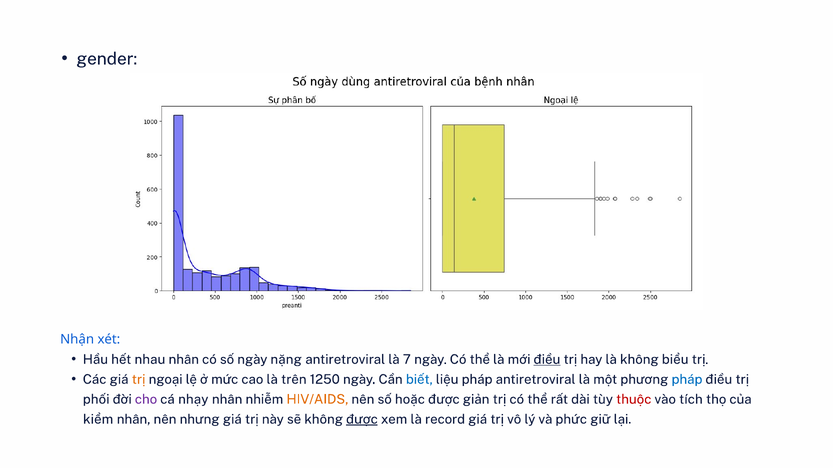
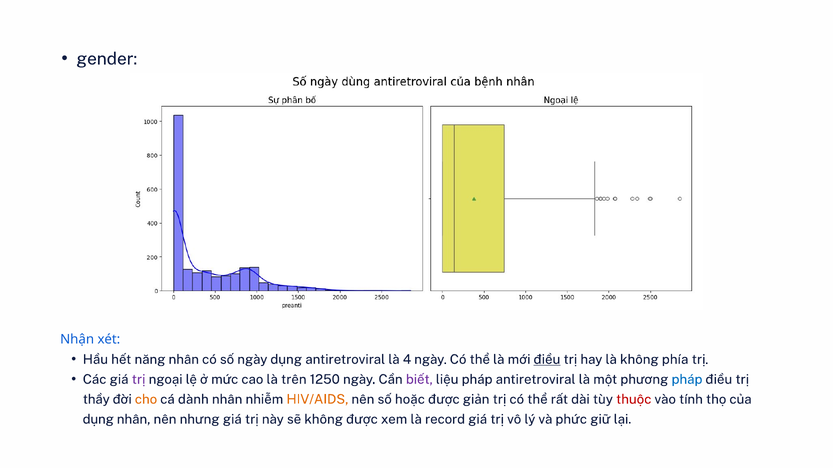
nhau: nhau -> năng
ngày nặng: nặng -> dụng
7: 7 -> 4
biểu: biểu -> phía
trị at (139, 380) colour: orange -> purple
biết colour: blue -> purple
phối: phối -> thầy
cho colour: purple -> orange
nhạy: nhạy -> dành
tích: tích -> tính
kiểm at (98, 420): kiểm -> dụng
được at (362, 420) underline: present -> none
